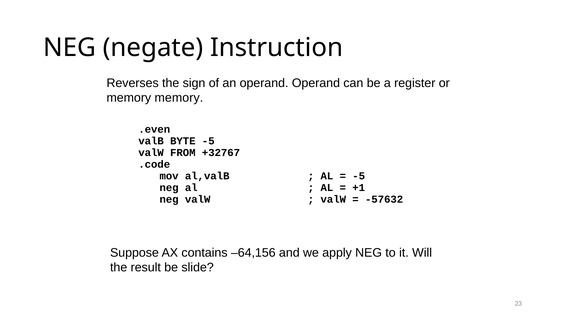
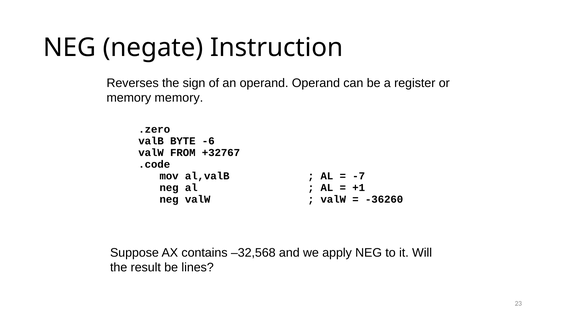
.even: .even -> .zero
BYTE -5: -5 -> -6
-5 at (359, 176): -5 -> -7
-57632: -57632 -> -36260
–64,156: –64,156 -> –32,568
slide: slide -> lines
